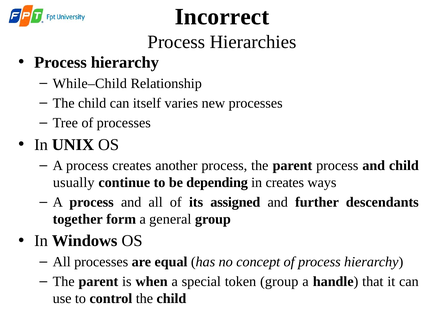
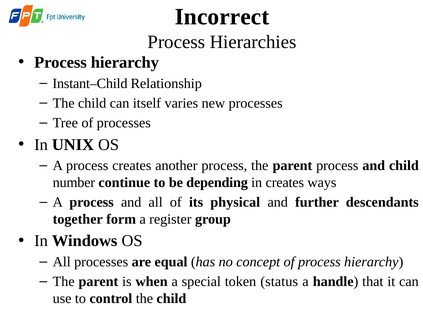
While–Child: While–Child -> Instant–Child
usually: usually -> number
assigned: assigned -> physical
general: general -> register
token group: group -> status
